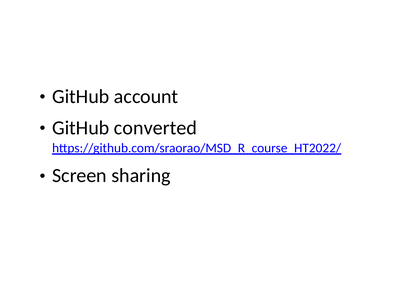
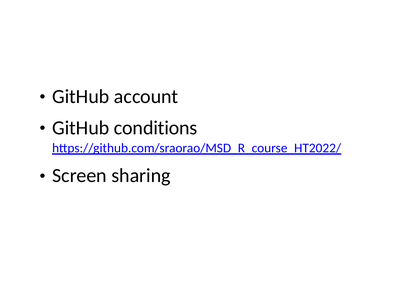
converted: converted -> conditions
